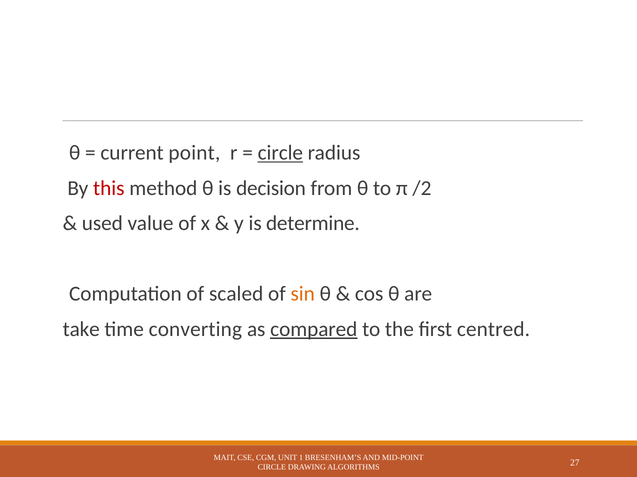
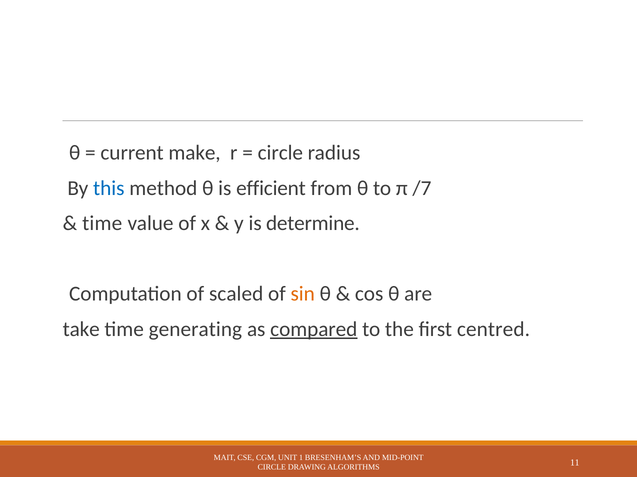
point: point -> make
circle at (280, 153) underline: present -> none
this colour: red -> blue
decision: decision -> efficient
/2: /2 -> /7
used at (102, 224): used -> time
converting: converting -> generating
27: 27 -> 11
